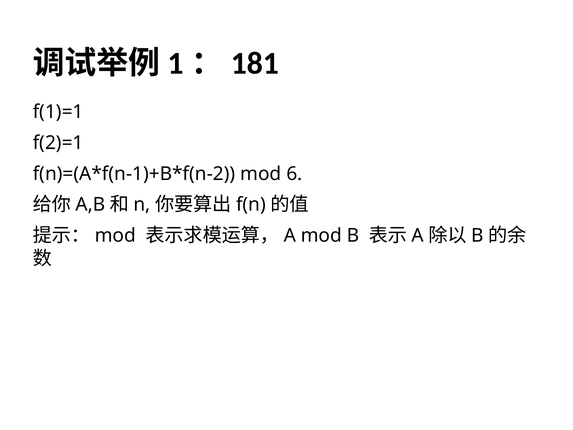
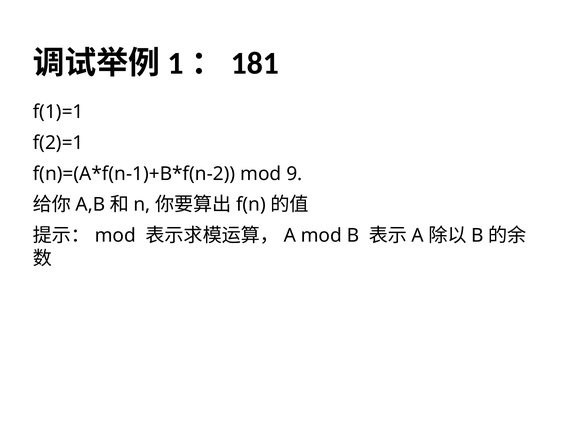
6: 6 -> 9
